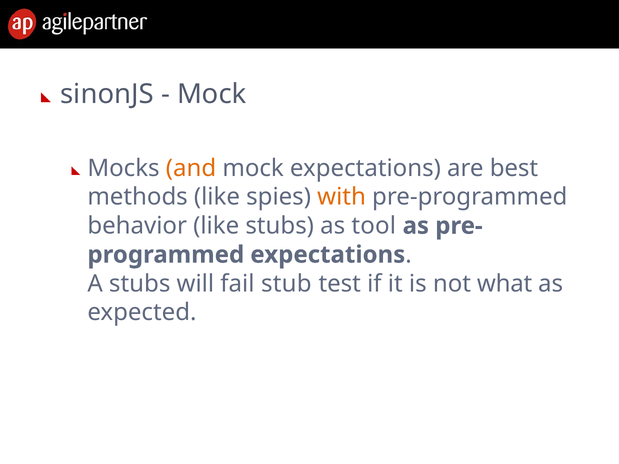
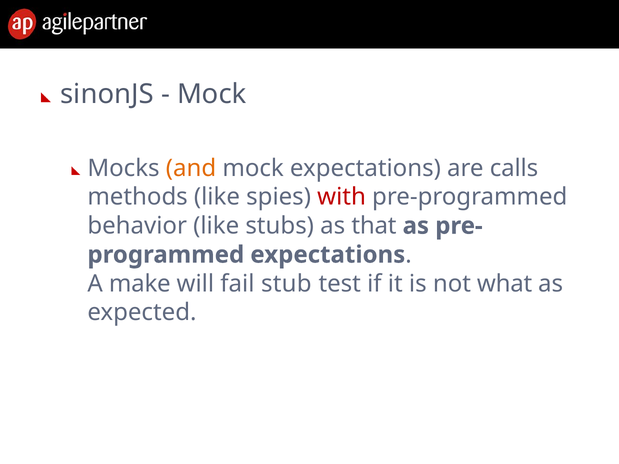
best: best -> calls
with colour: orange -> red
tool: tool -> that
A stubs: stubs -> make
